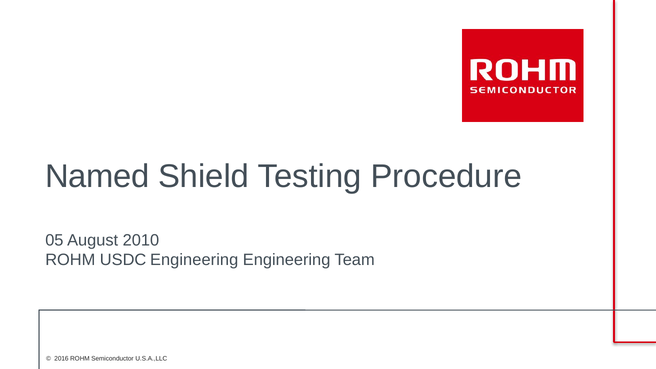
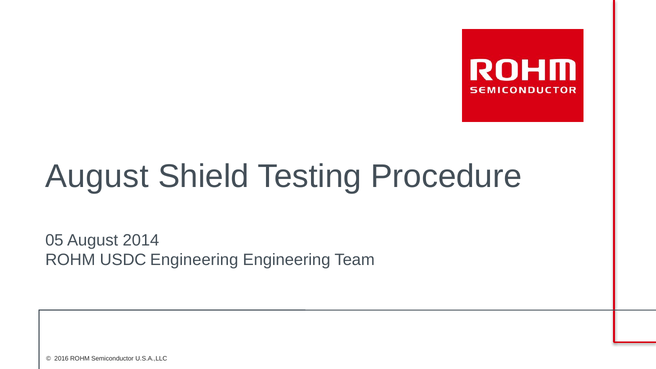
Named at (97, 176): Named -> August
2010: 2010 -> 2014
